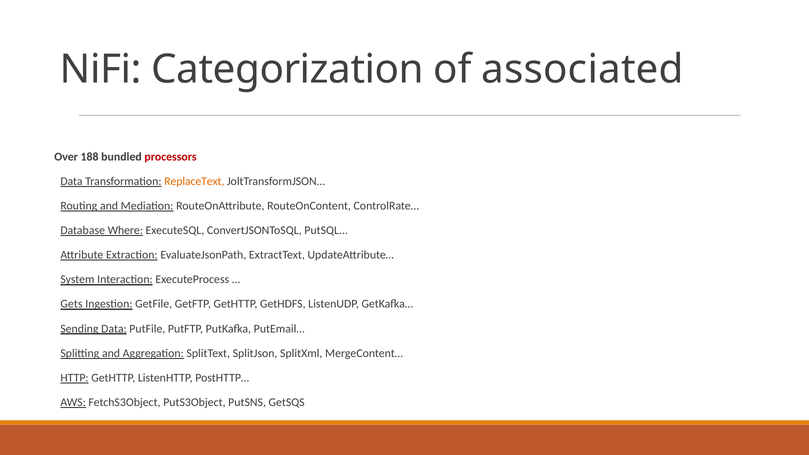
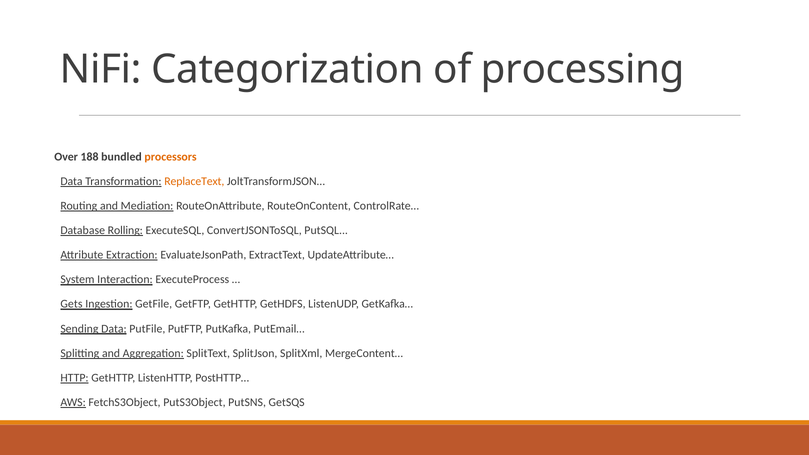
associated: associated -> processing
processors colour: red -> orange
Where: Where -> Rolling
